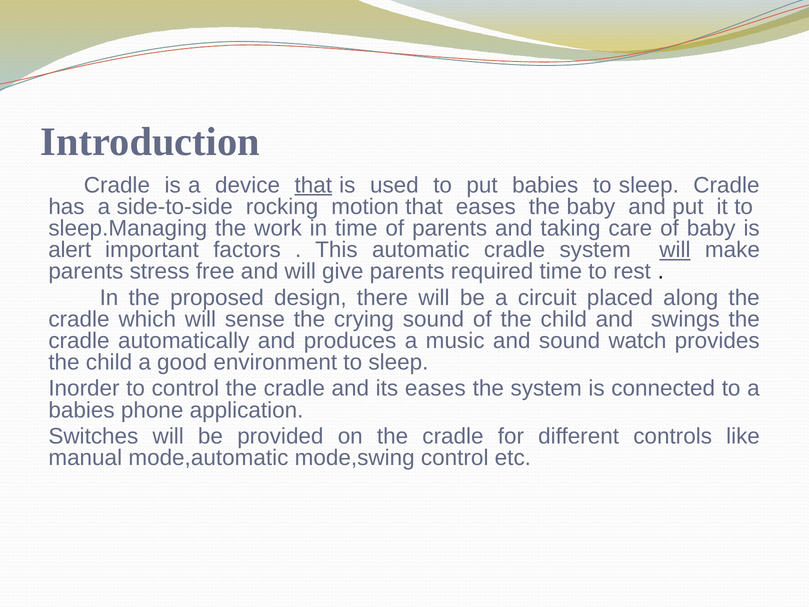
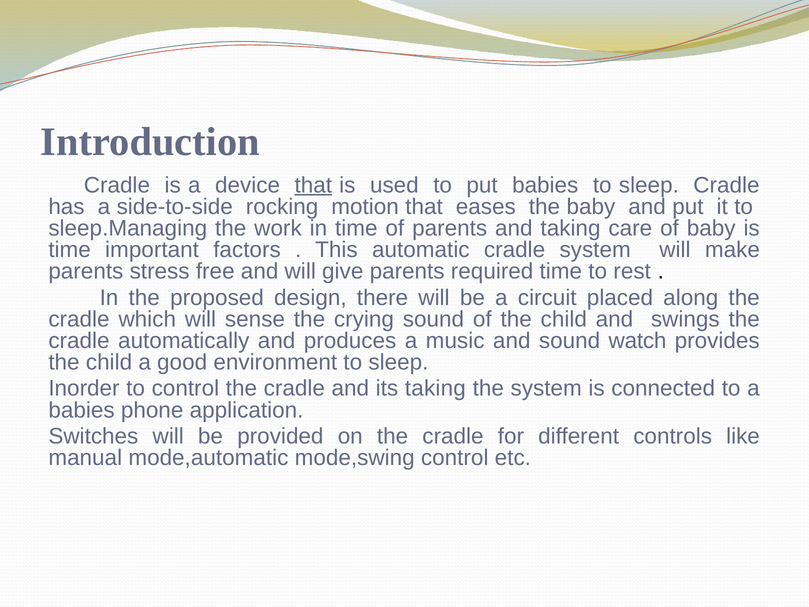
alert at (70, 250): alert -> time
will at (675, 250) underline: present -> none
its eases: eases -> taking
